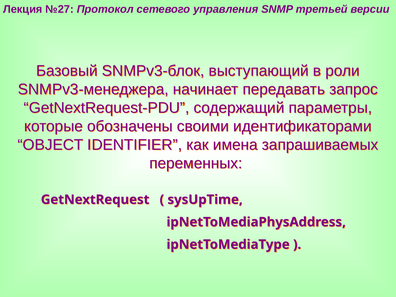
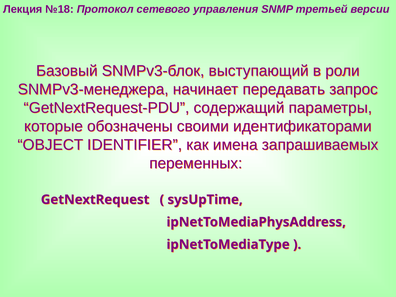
№27: №27 -> №18
